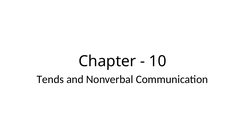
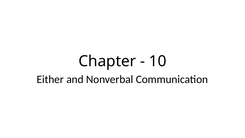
Tends: Tends -> Either
